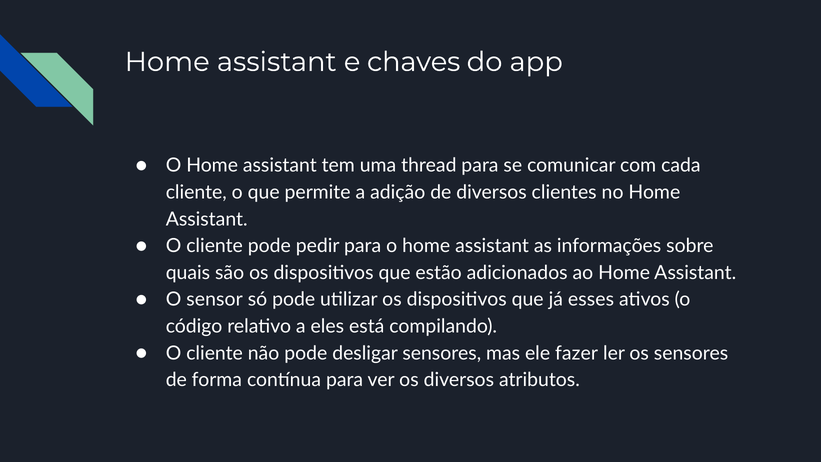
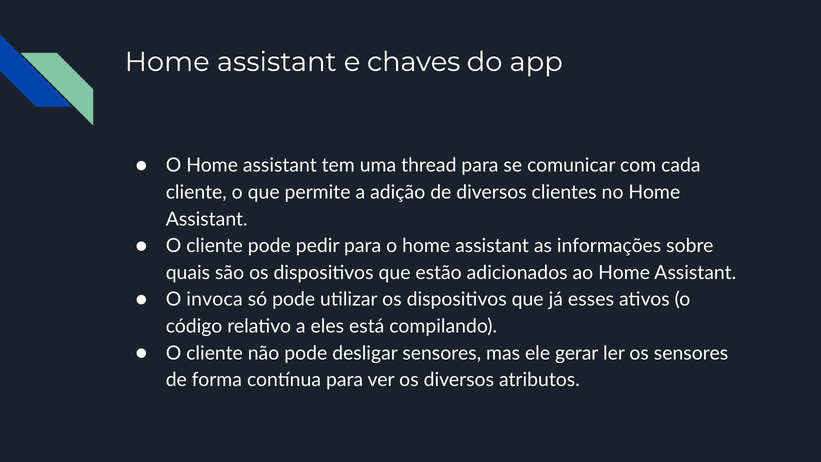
sensor: sensor -> invoca
fazer: fazer -> gerar
